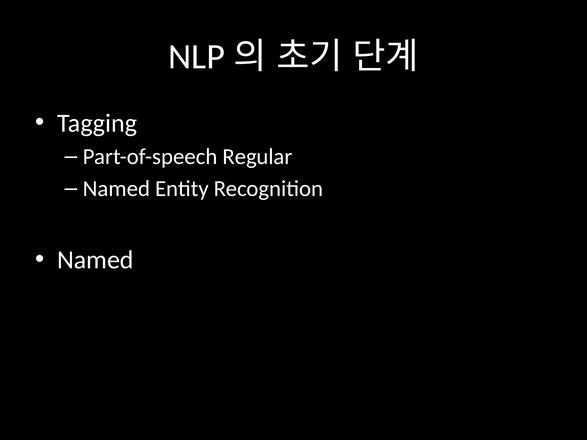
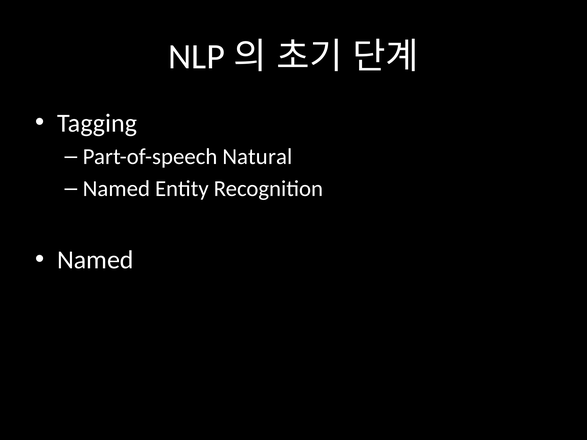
Regular: Regular -> Natural
